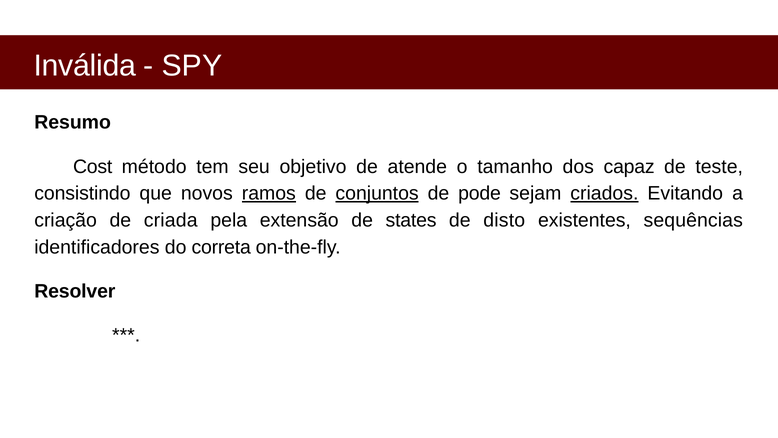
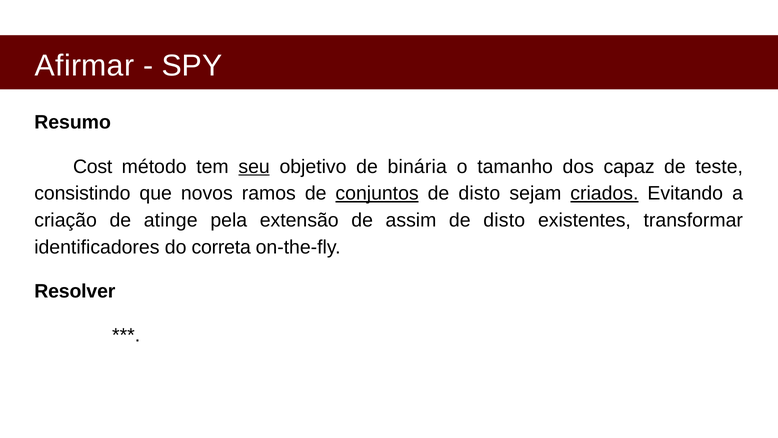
Inválida: Inválida -> Afirmar
seu underline: none -> present
atende: atende -> binária
ramos underline: present -> none
pode at (480, 193): pode -> disto
criada: criada -> atinge
states: states -> assim
sequências: sequências -> transformar
